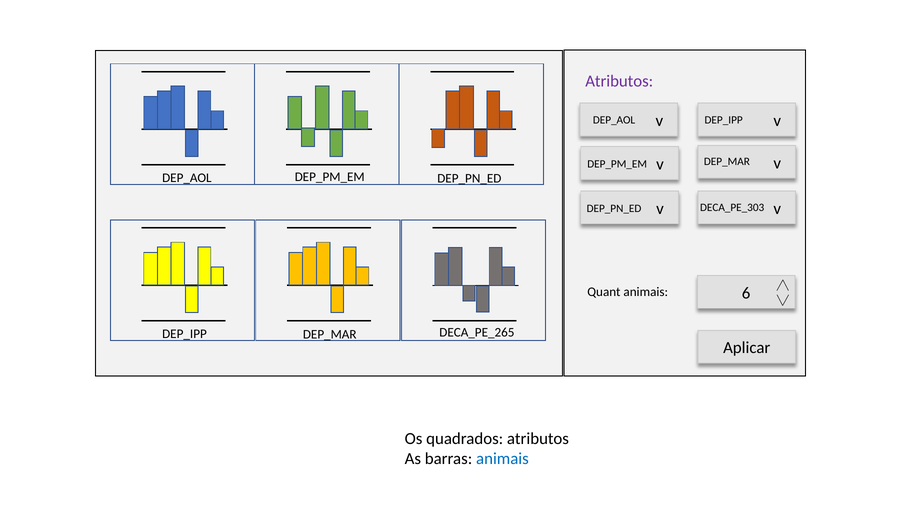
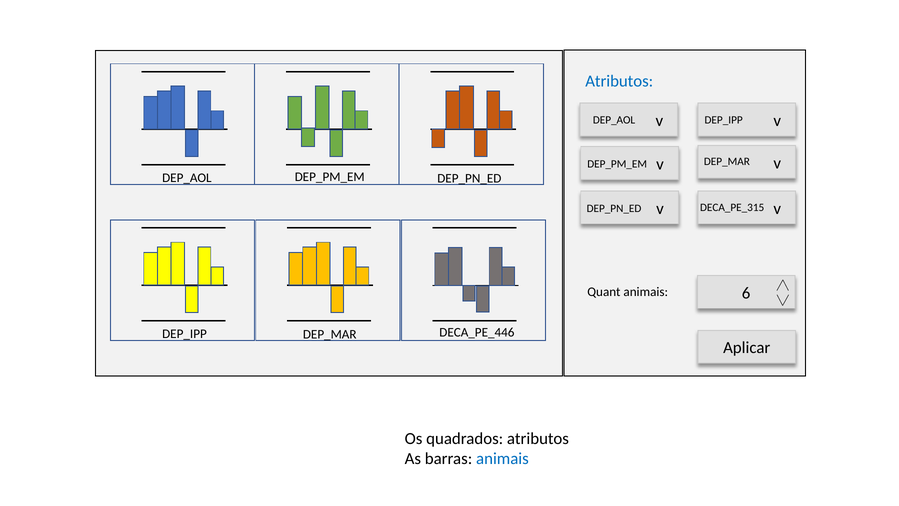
Atributos at (619, 81) colour: purple -> blue
DECA_PE_303: DECA_PE_303 -> DECA_PE_315
DECA_PE_265: DECA_PE_265 -> DECA_PE_446
